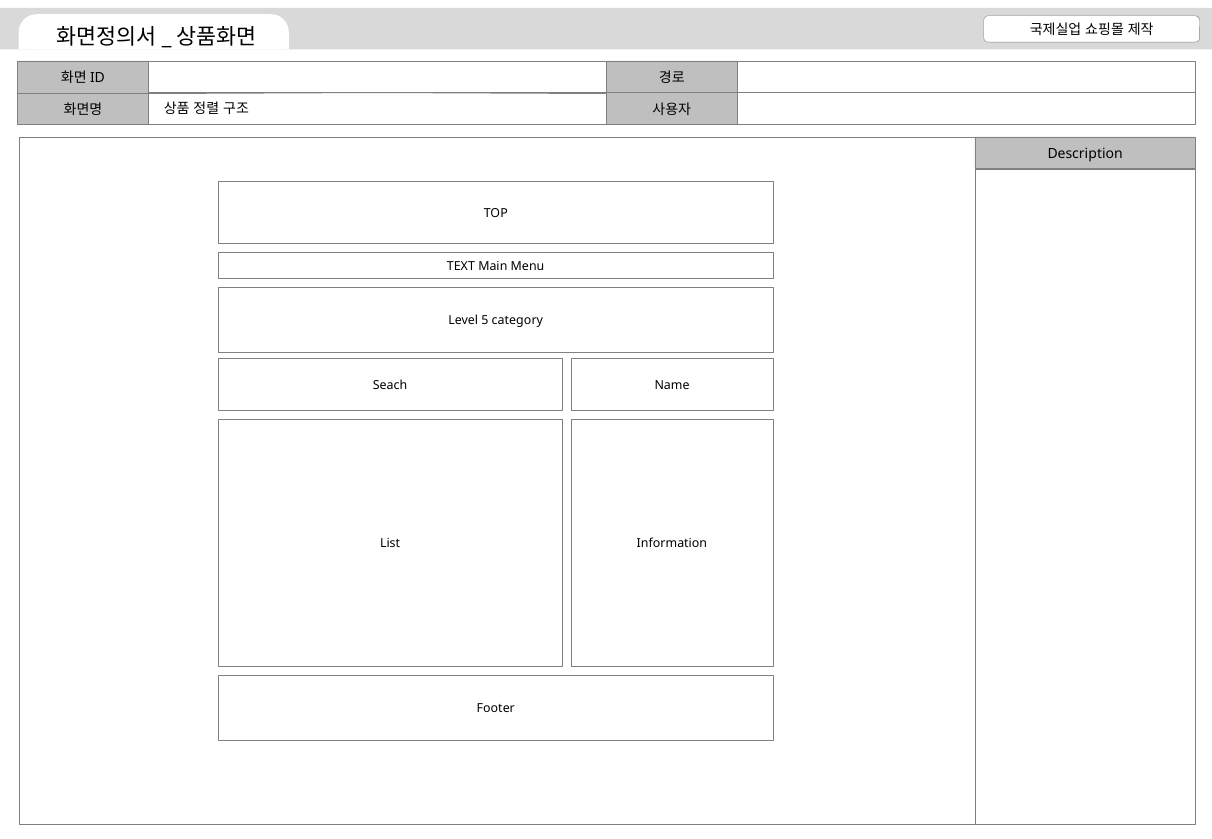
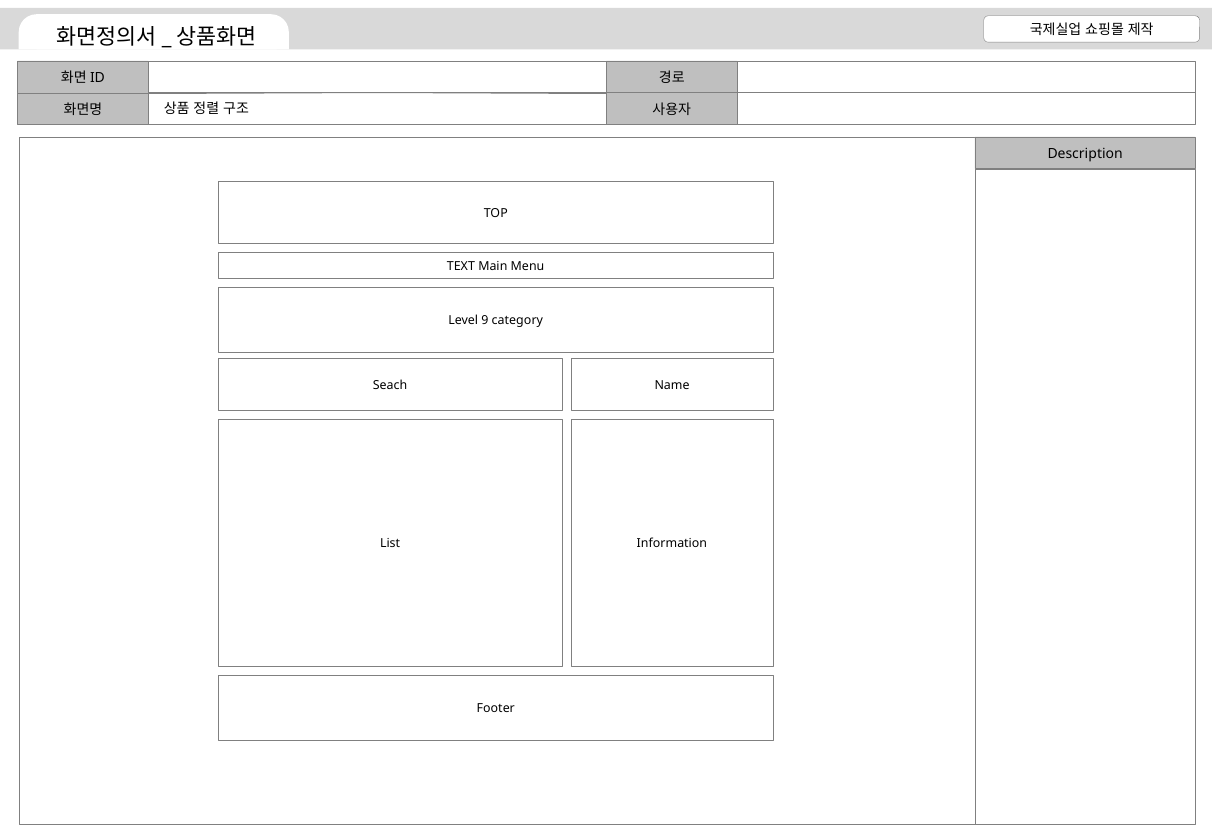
5: 5 -> 9
